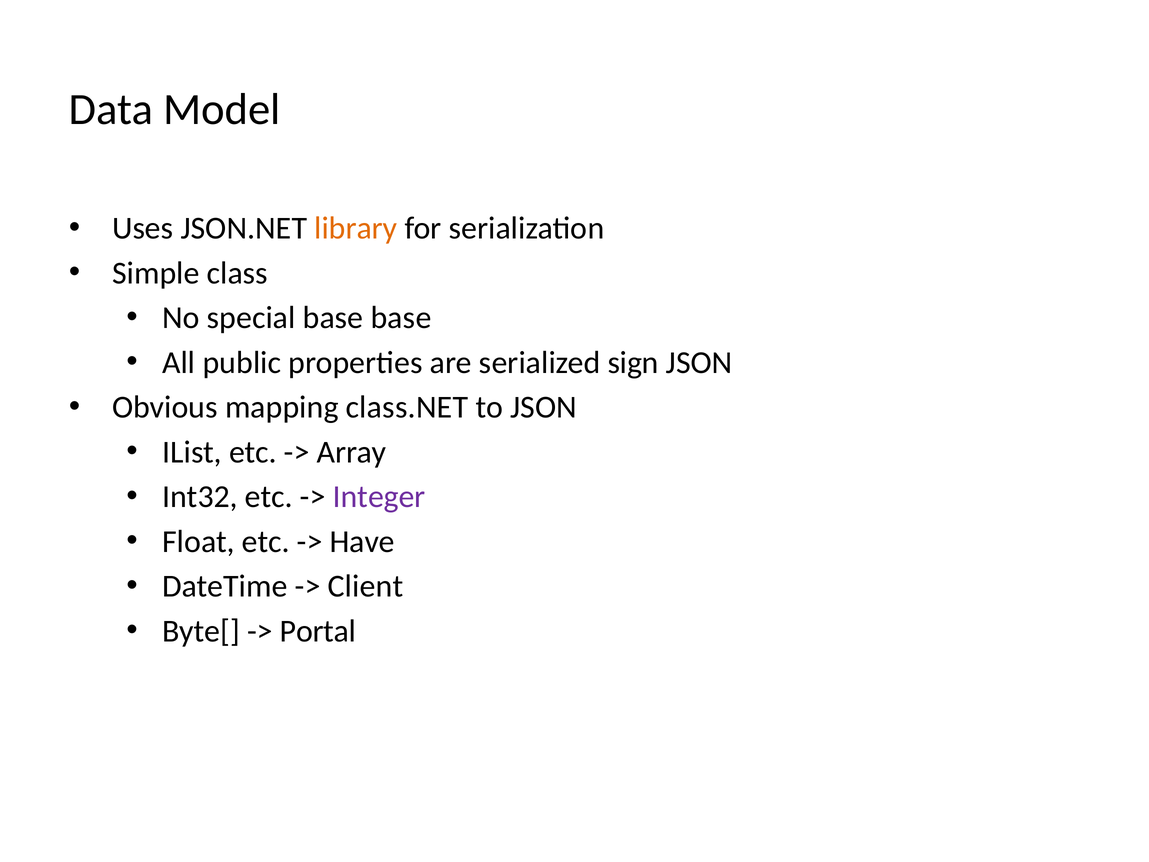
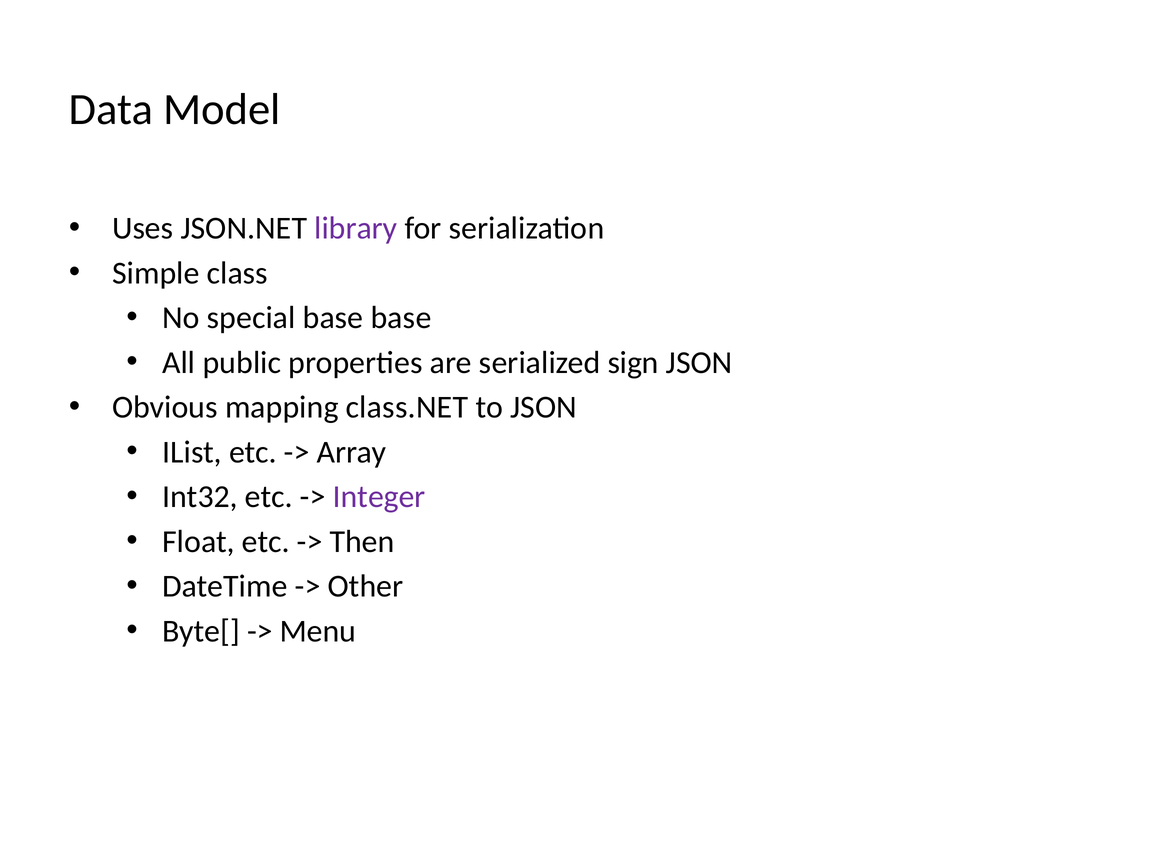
library colour: orange -> purple
Have: Have -> Then
Client: Client -> Other
Portal: Portal -> Menu
